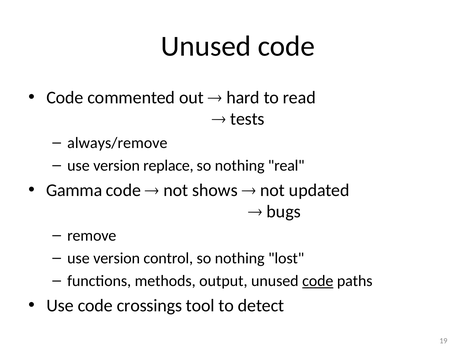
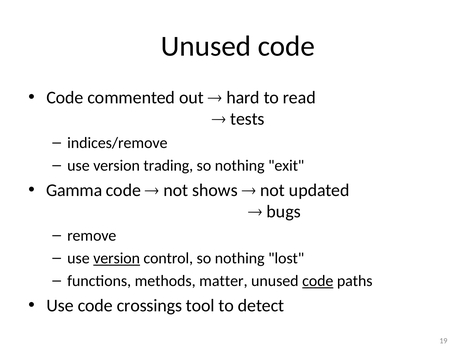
always/remove: always/remove -> indices/remove
replace: replace -> trading
real: real -> exit
version at (117, 258) underline: none -> present
output: output -> matter
